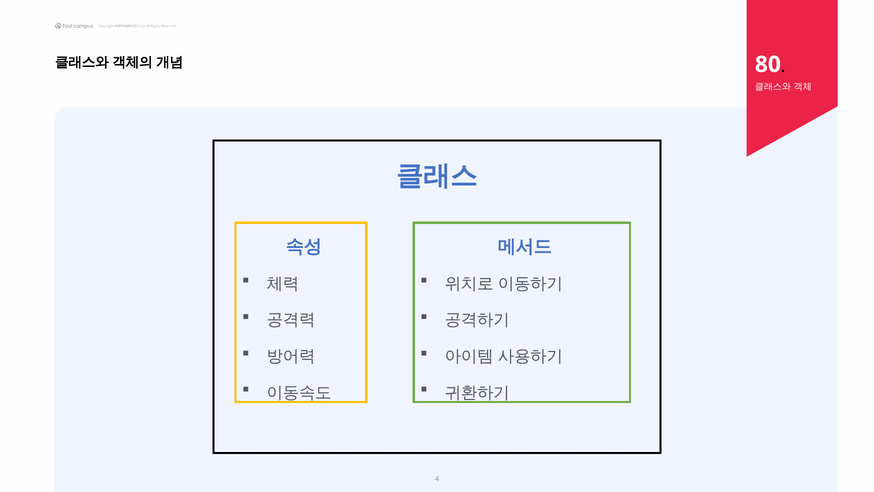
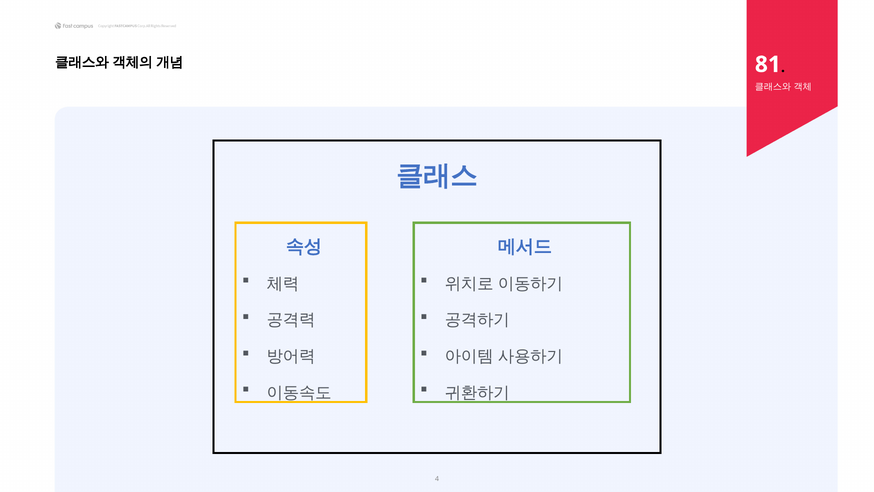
80: 80 -> 81
